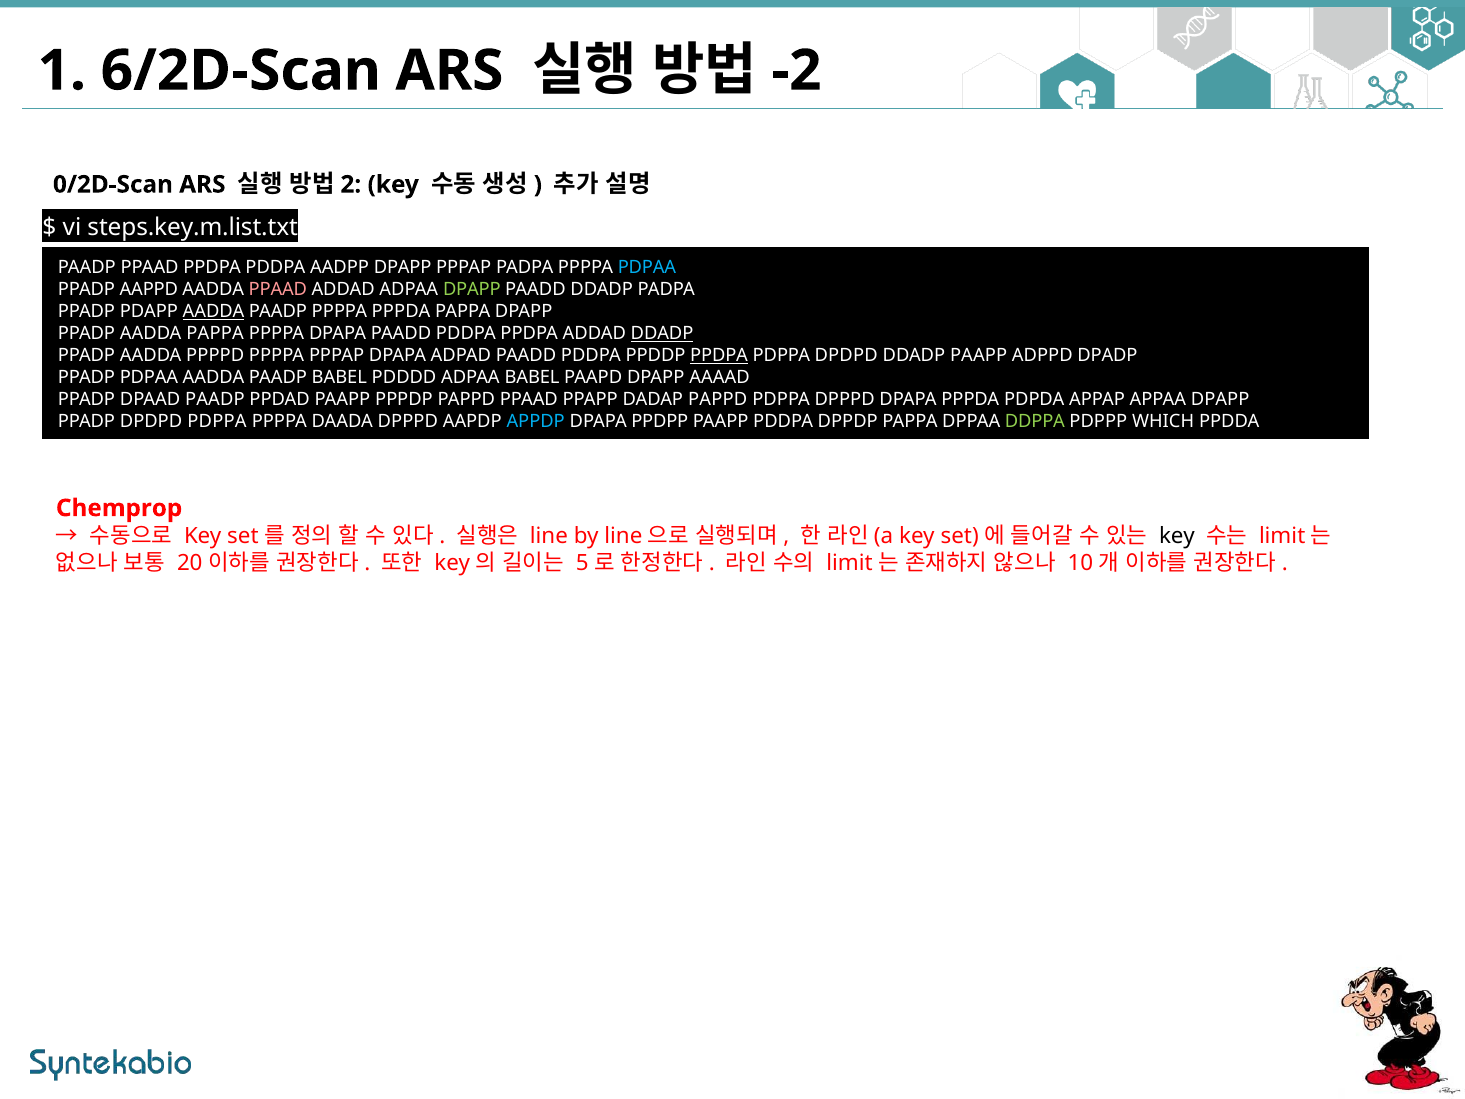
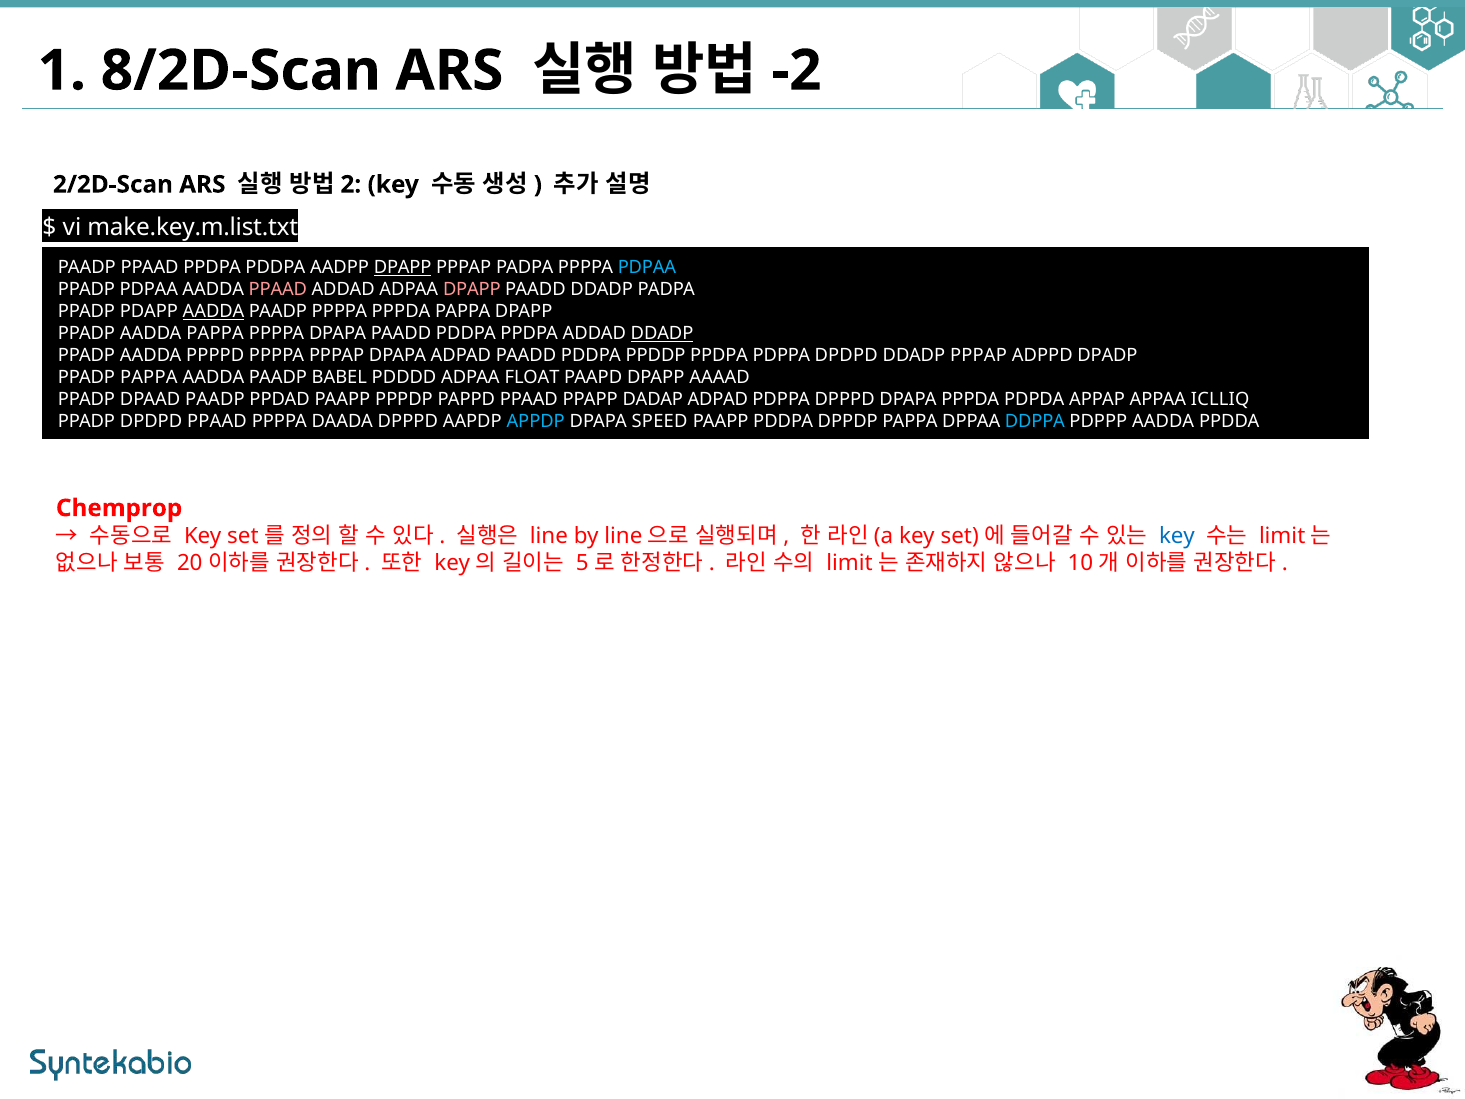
6/2D-Scan: 6/2D-Scan -> 8/2D-Scan
0/2D-Scan: 0/2D-Scan -> 2/2D-Scan
steps.key.m.list.txt: steps.key.m.list.txt -> make.key.m.list.txt
DPAPP at (403, 267) underline: none -> present
PPADP AAPPD: AAPPD -> PDPAA
DPAPP at (472, 289) colour: light green -> pink
PPDPA at (719, 355) underline: present -> none
DDADP PAAPP: PAAPP -> PPPAP
PPADP PDPAA: PDPAA -> PAPPA
ADPAA BABEL: BABEL -> FLOAT
DADAP PAPPD: PAPPD -> ADPAD
APPAA DPAPP: DPAPP -> ICLLIQ
DPDPD PDPPA: PDPPA -> PPAAD
PPDPP: PPDPP -> SPEED
DDPPA colour: light green -> light blue
PDPPP WHICH: WHICH -> AADDA
key at (1177, 536) colour: black -> blue
